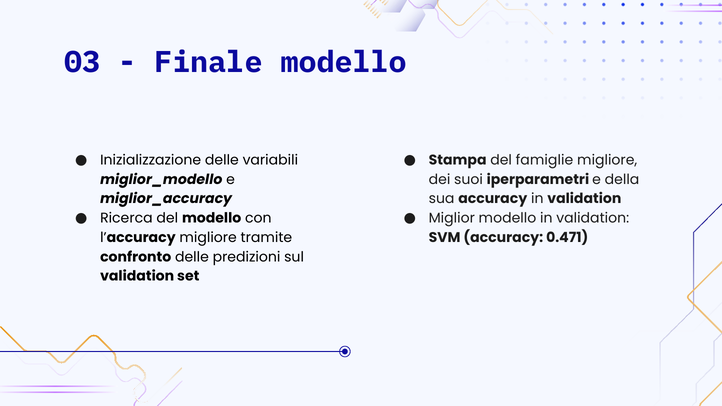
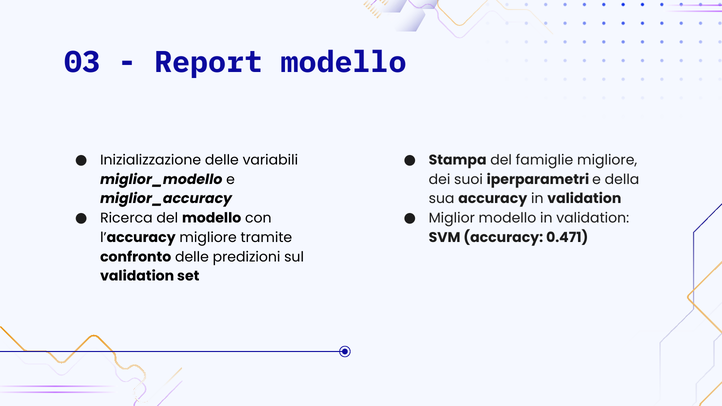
Finale: Finale -> Report
